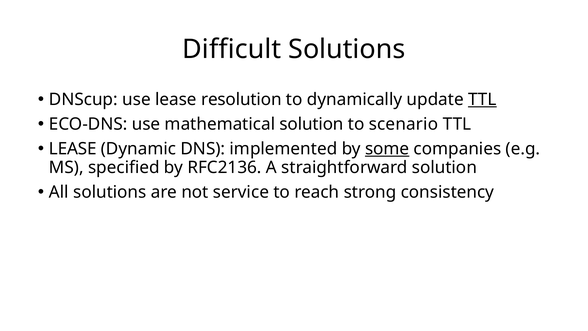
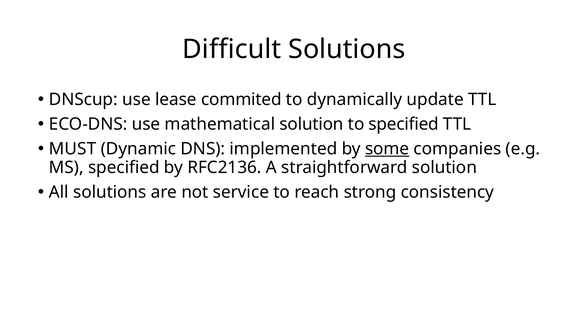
resolution: resolution -> commited
TTL at (482, 99) underline: present -> none
to scenario: scenario -> specified
LEASE at (73, 149): LEASE -> MUST
